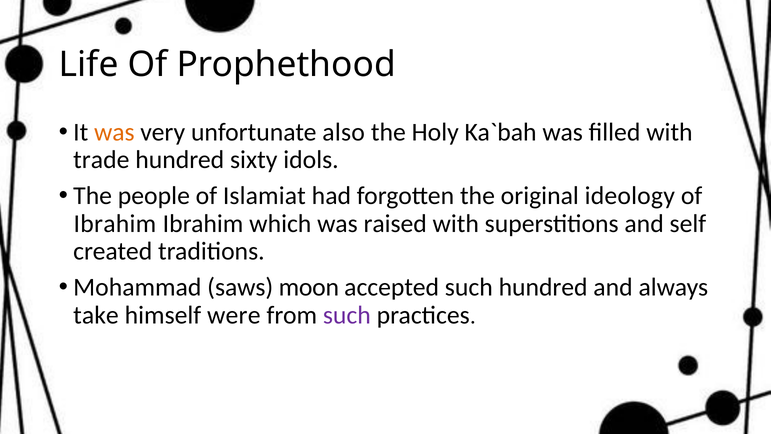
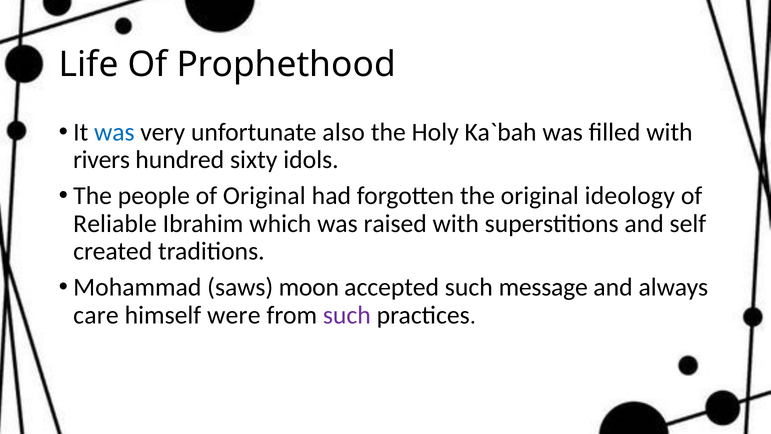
was at (114, 132) colour: orange -> blue
trade: trade -> rivers
of Islamiat: Islamiat -> Original
Ibrahim at (115, 223): Ibrahim -> Reliable
such hundred: hundred -> message
take: take -> care
